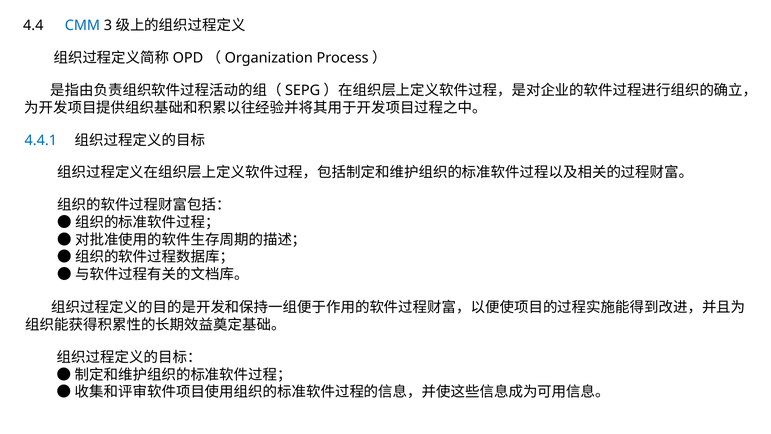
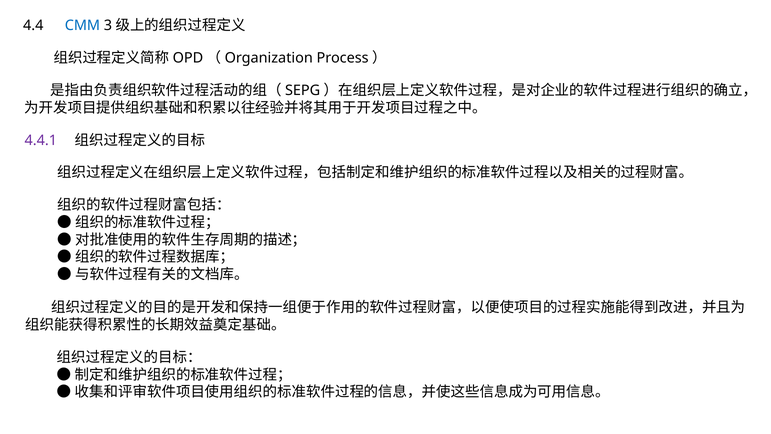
4.4.1 colour: blue -> purple
